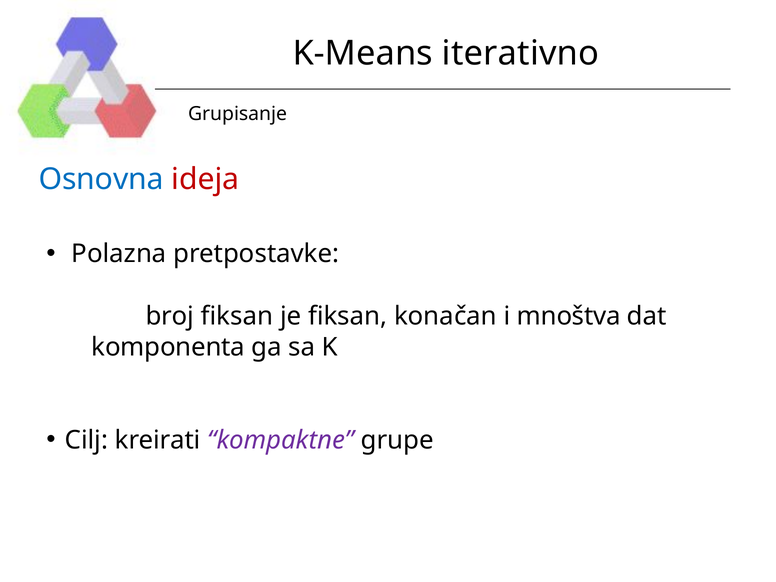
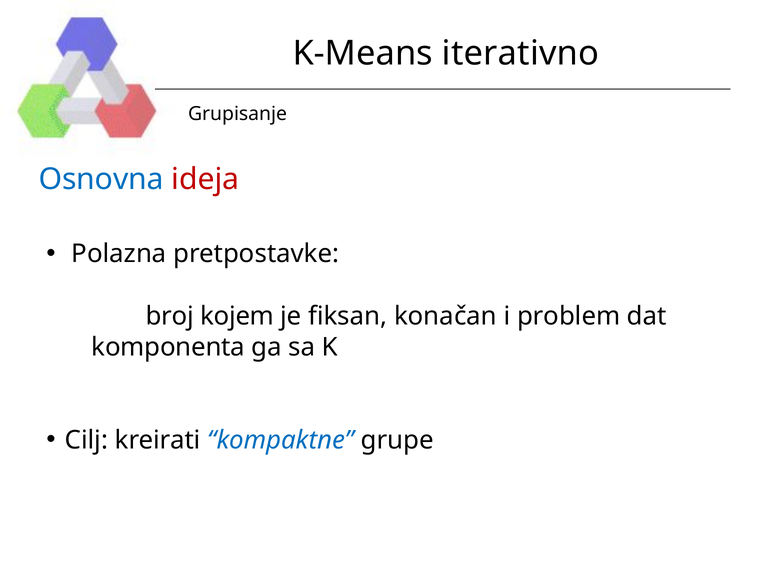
broj fiksan: fiksan -> kojem
mnoštva: mnoštva -> problem
kompaktne colour: purple -> blue
